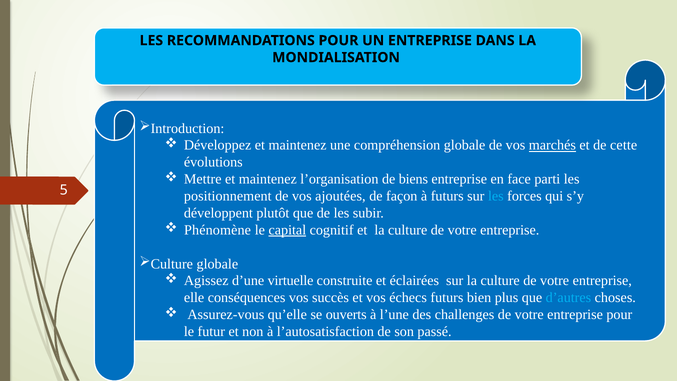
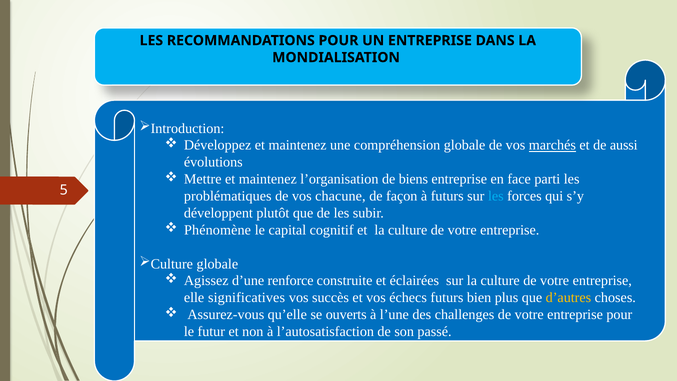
cette: cette -> aussi
positionnement: positionnement -> problématiques
ajoutées: ajoutées -> chacune
capital underline: present -> none
virtuelle: virtuelle -> renforce
conséquences: conséquences -> significatives
d’autres colour: light blue -> yellow
